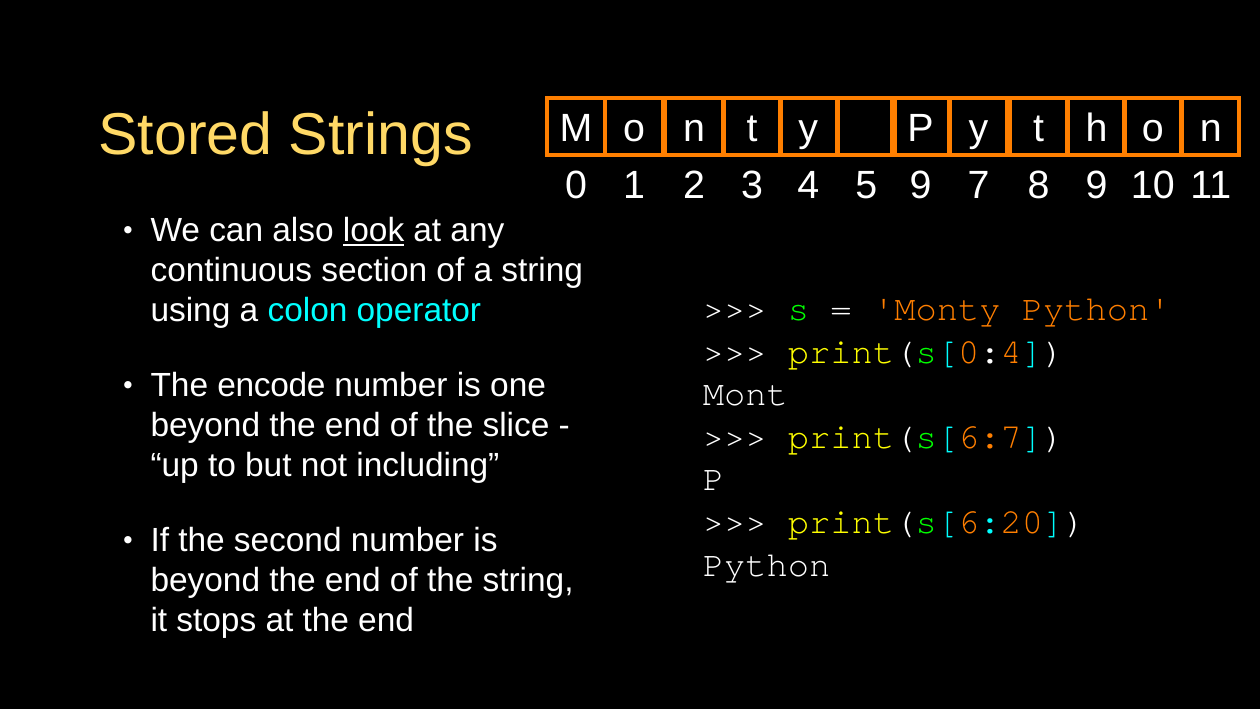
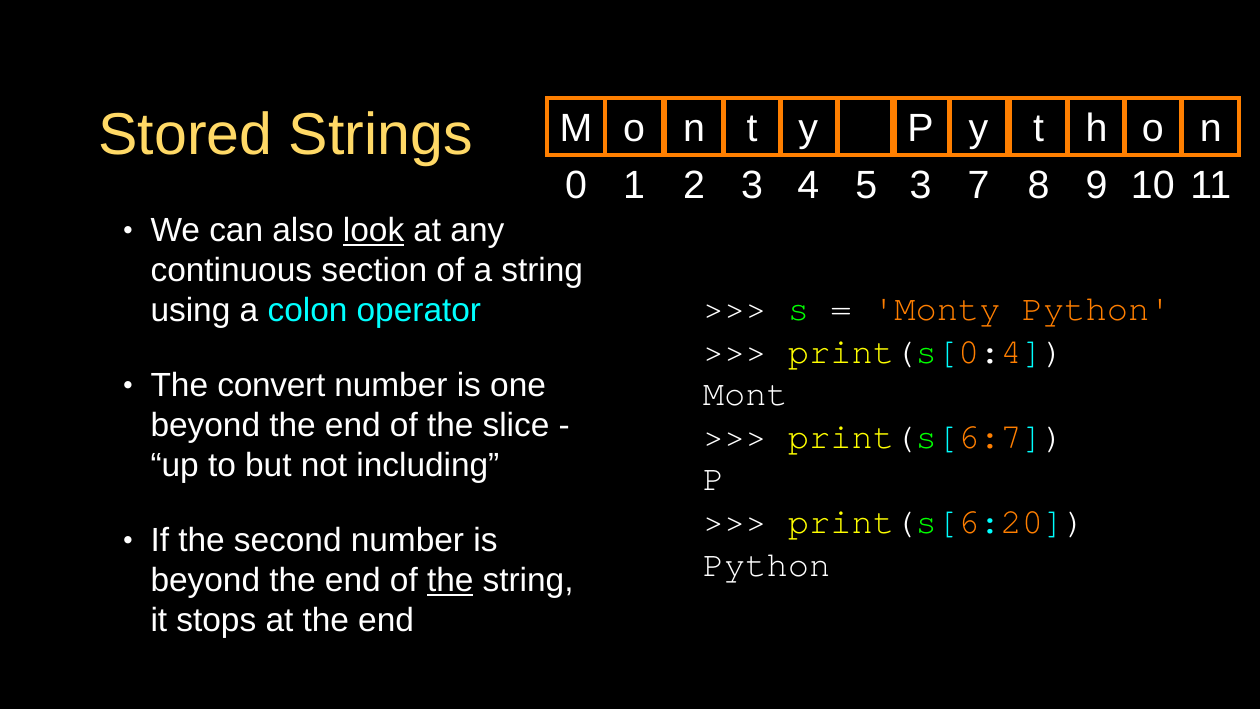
5 9: 9 -> 3
encode: encode -> convert
the at (450, 580) underline: none -> present
